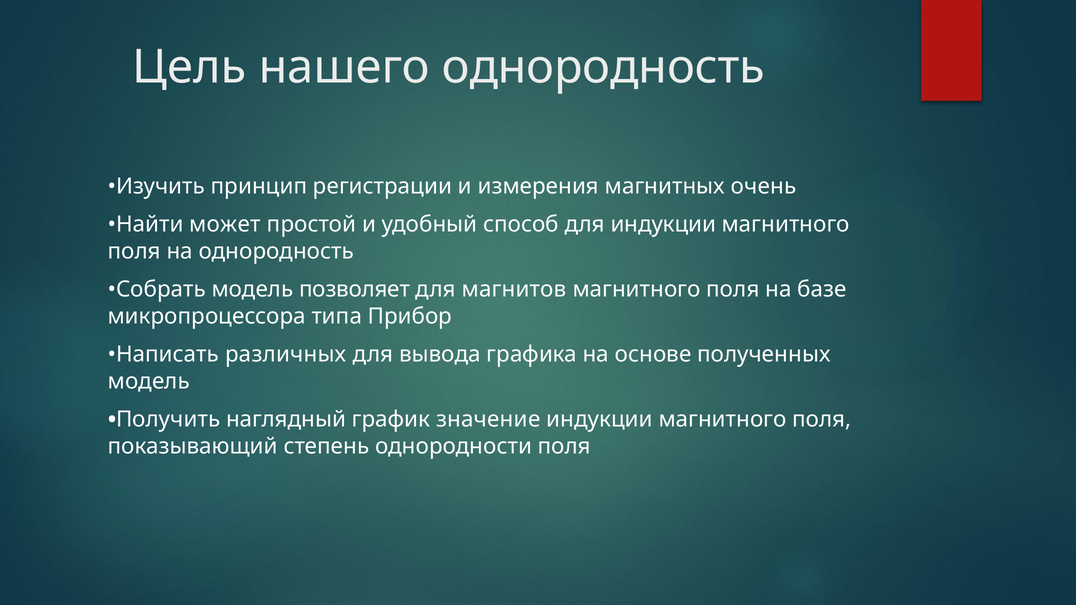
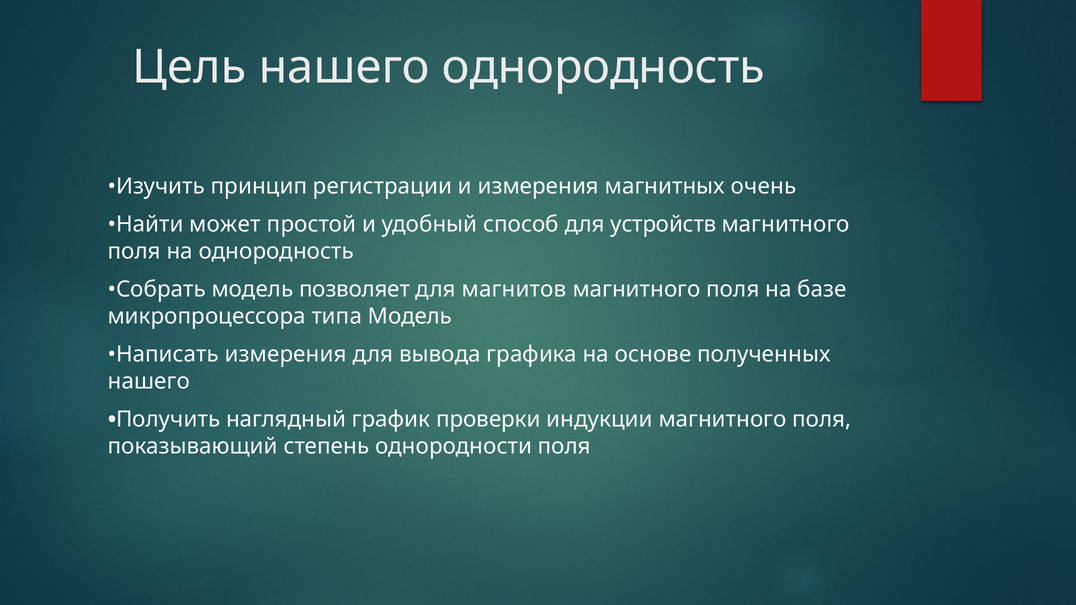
для индукции: индукции -> устройств
типа Прибор: Прибор -> Модель
Написать различных: различных -> измерения
модель at (149, 382): модель -> нашего
значение: значение -> проверки
